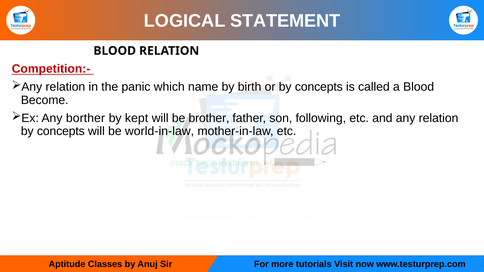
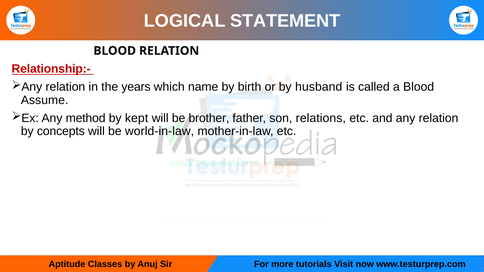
Competition:-: Competition:- -> Relationship:-
panic: panic -> years
or by concepts: concepts -> husband
Become: Become -> Assume
borther: borther -> method
following: following -> relations
